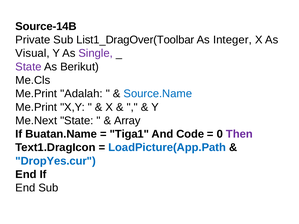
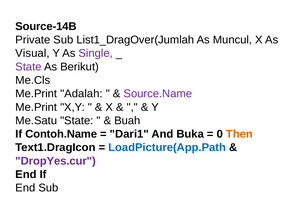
List1_DragOver(Toolbar: List1_DragOver(Toolbar -> List1_DragOver(Jumlah
Integer: Integer -> Muncul
Source.Name colour: blue -> purple
Me.Next: Me.Next -> Me.Satu
Array: Array -> Buah
Buatan.Name: Buatan.Name -> Contoh.Name
Tiga1: Tiga1 -> Dari1
Code: Code -> Buka
Then colour: purple -> orange
DropYes.cur colour: blue -> purple
